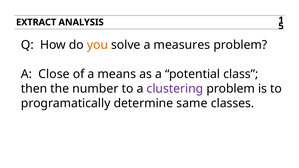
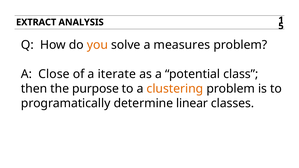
means: means -> iterate
number: number -> purpose
clustering colour: purple -> orange
same: same -> linear
